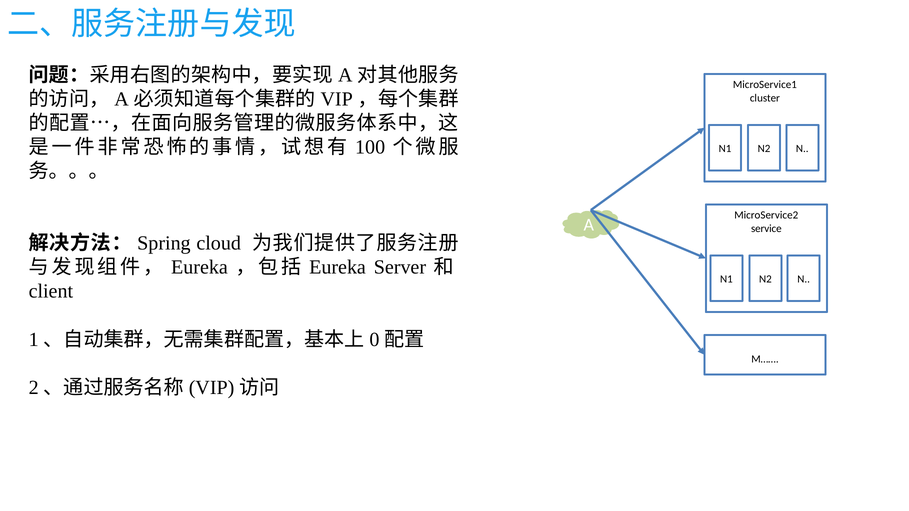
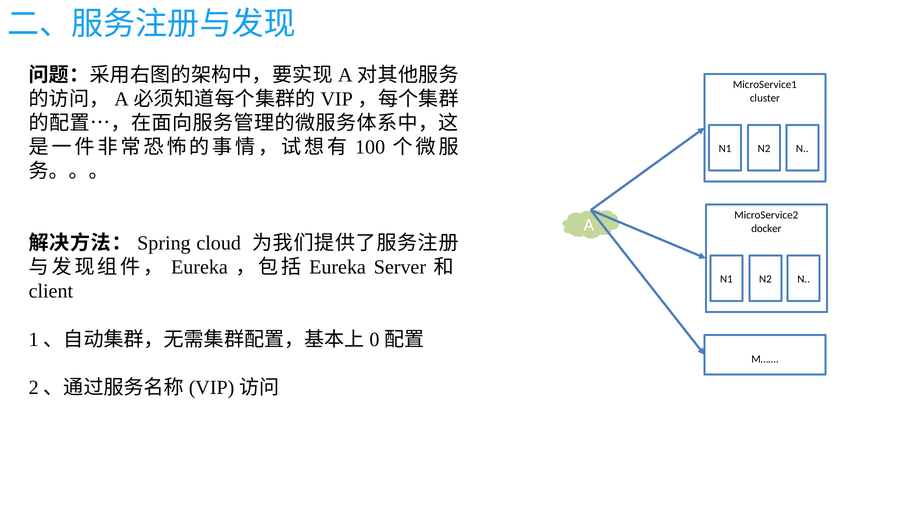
service: service -> docker
